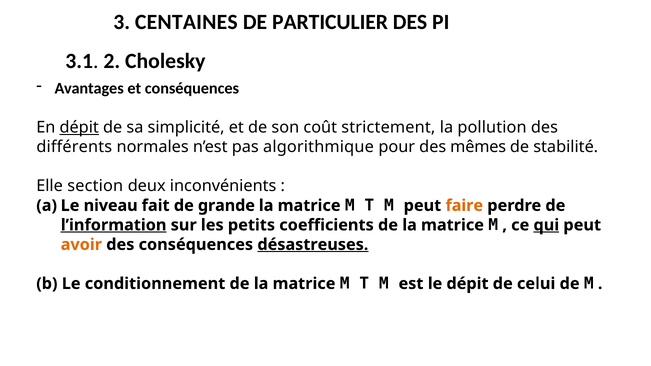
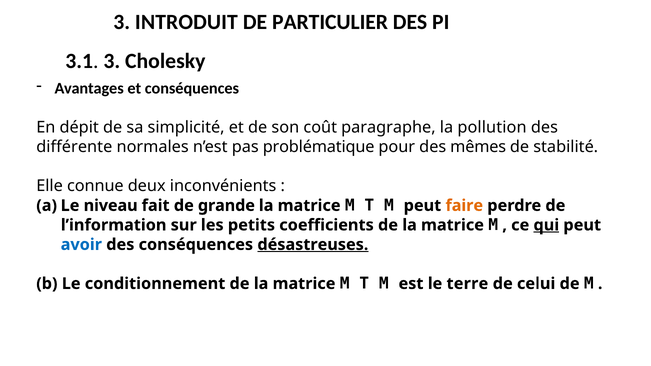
CENTAINES: CENTAINES -> INTRODUIT
3.1 2: 2 -> 3
dépit at (79, 128) underline: present -> none
strictement: strictement -> paragraphe
différents: différents -> différente
algorithmique: algorithmique -> problématique
section: section -> connue
l’information underline: present -> none
avoir colour: orange -> blue
le dépit: dépit -> terre
